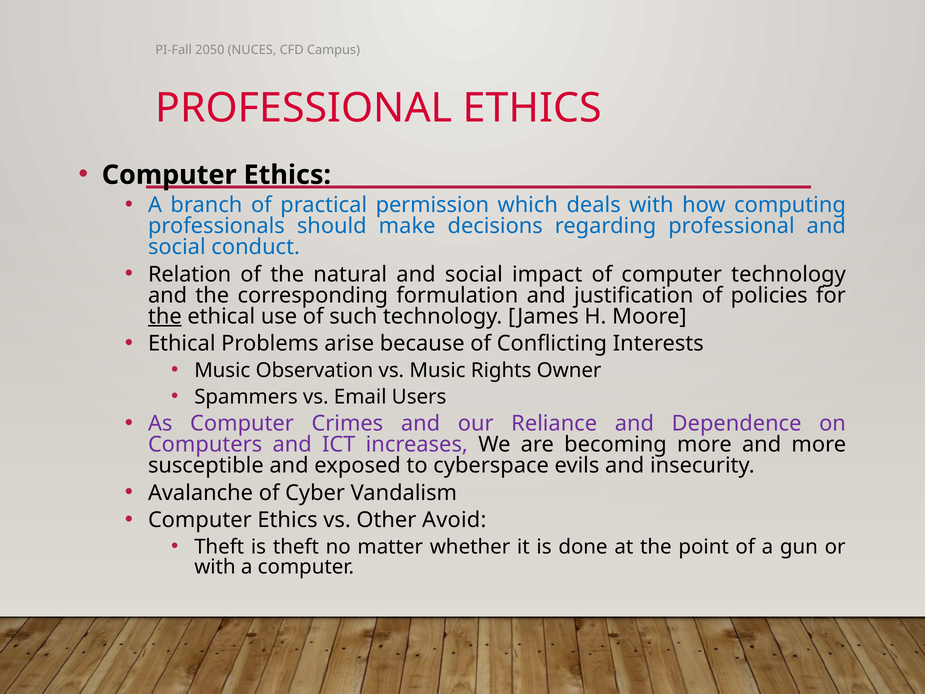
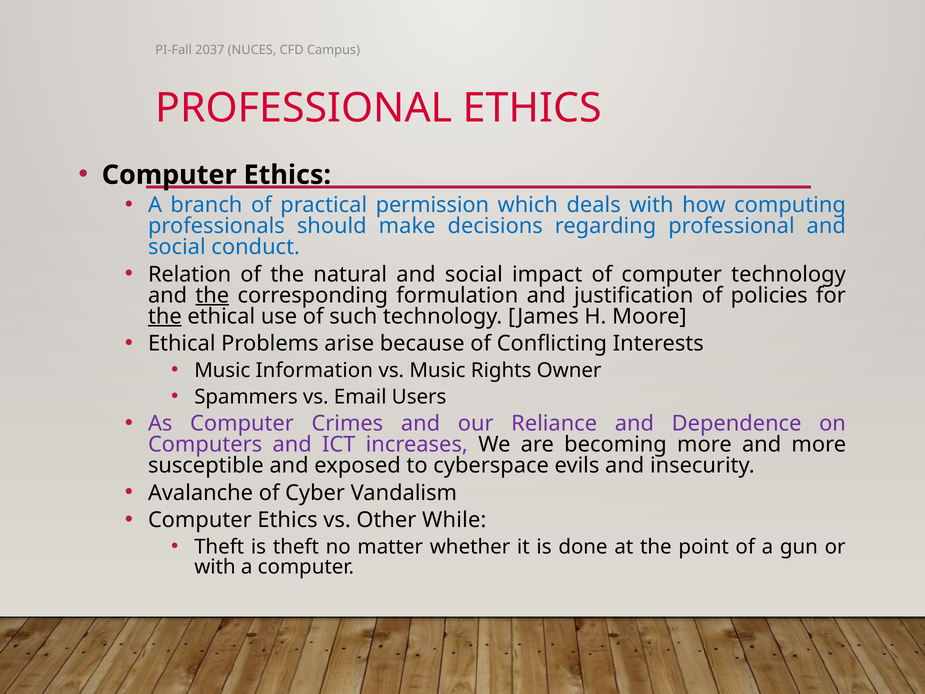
2050: 2050 -> 2037
the at (212, 295) underline: none -> present
Observation: Observation -> Information
Avoid: Avoid -> While
